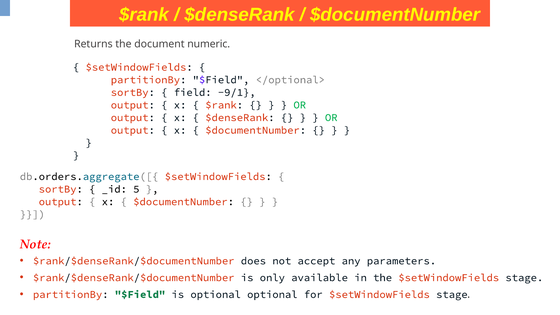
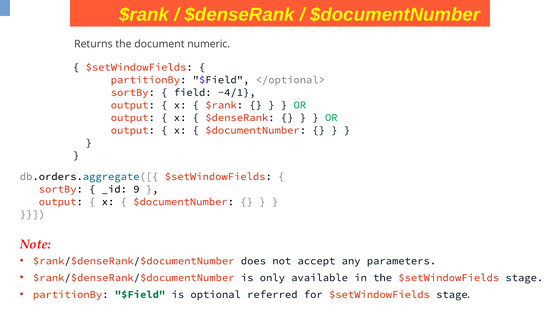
-9/1: -9/1 -> -4/1
5: 5 -> 9
optional optional: optional -> referred
